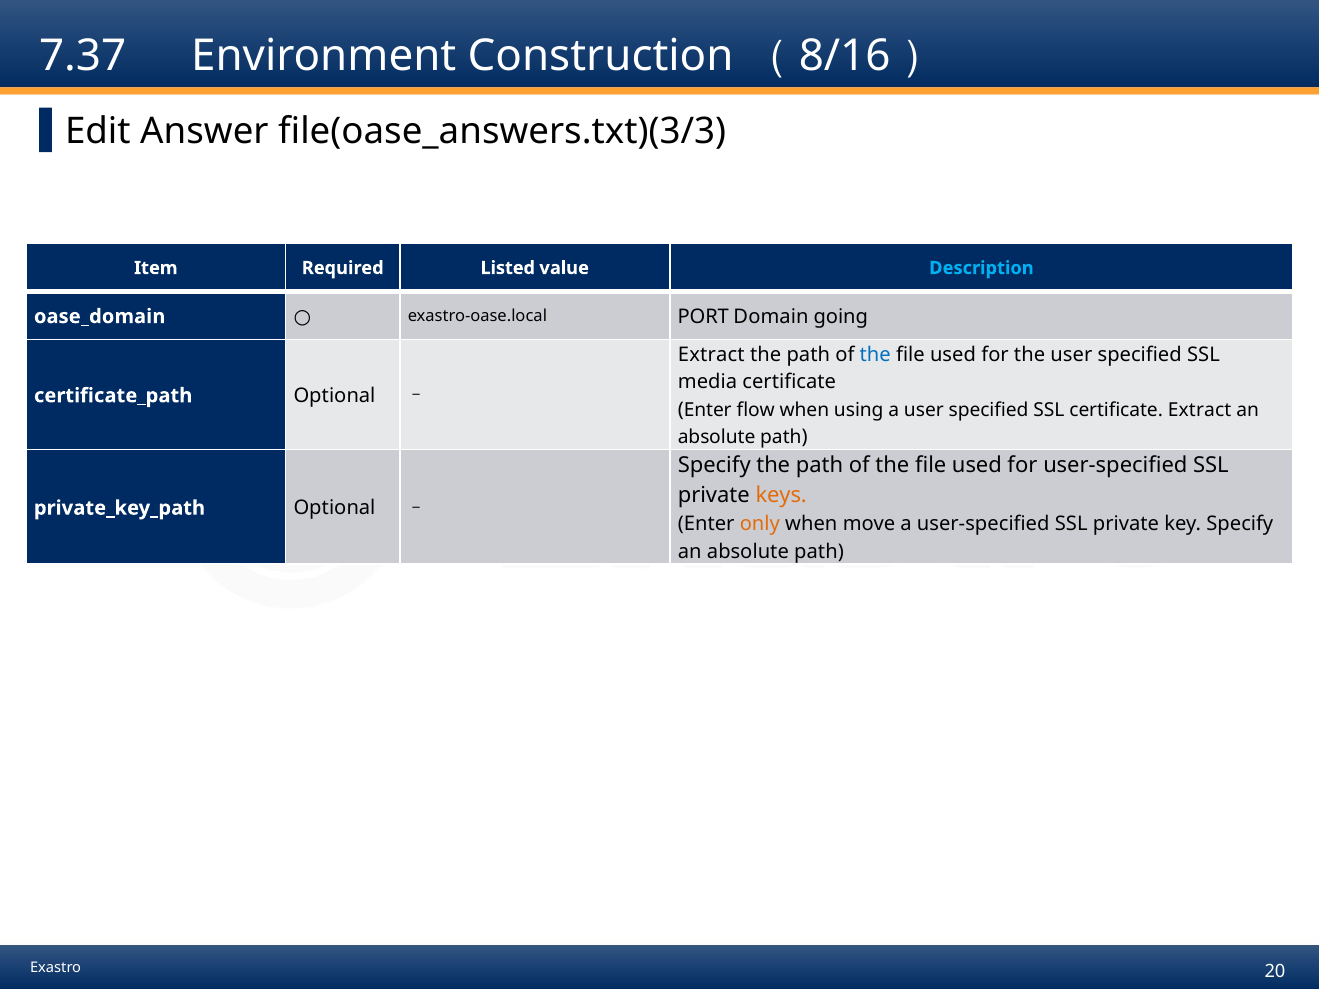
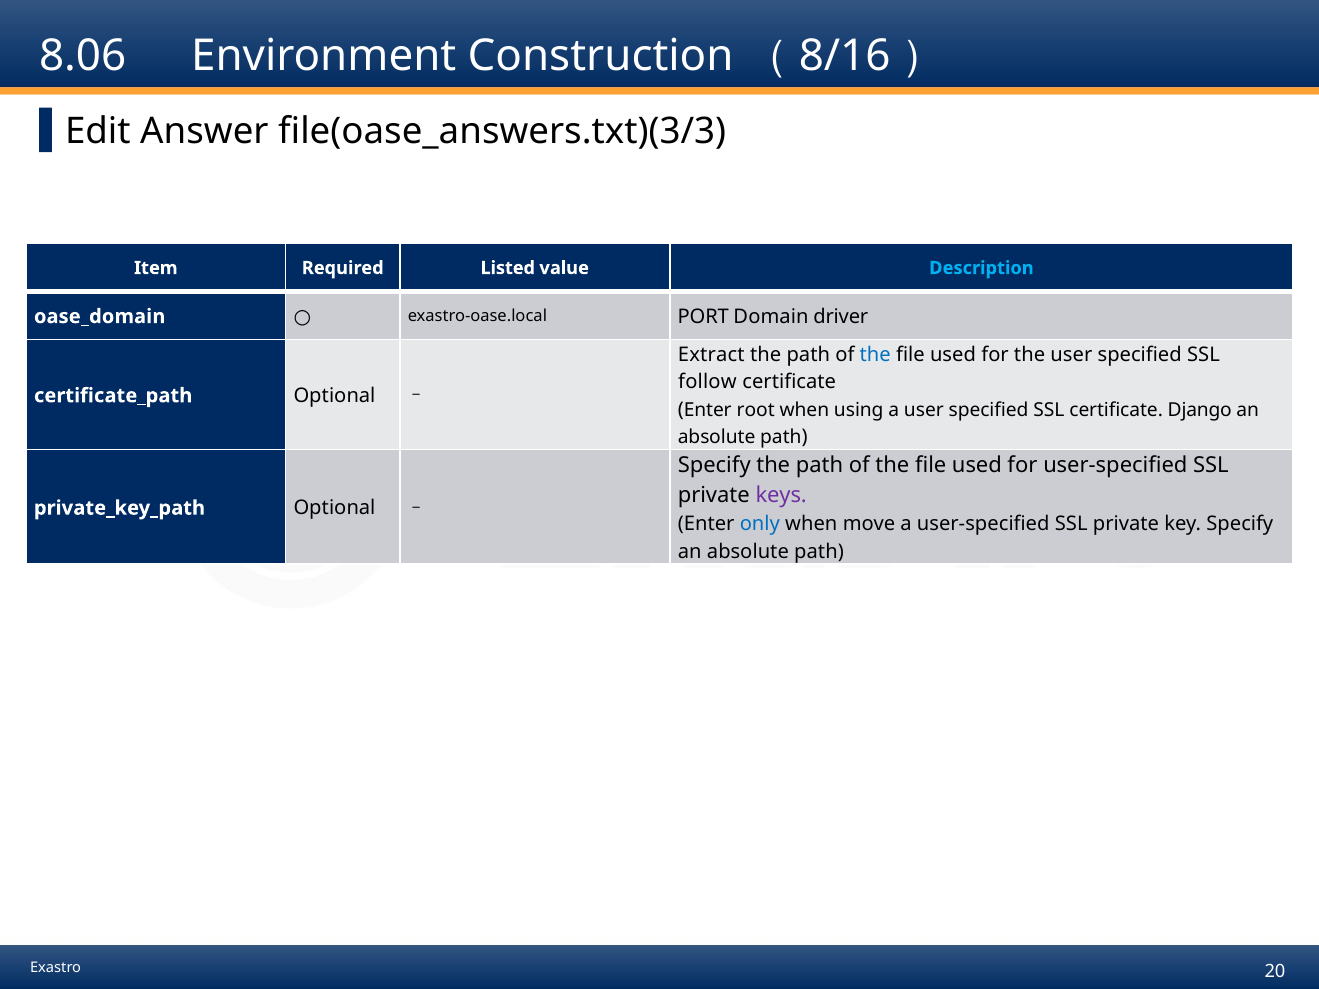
7.37: 7.37 -> 8.06
going: going -> driver
media: media -> follow
flow: flow -> root
certificate Extract: Extract -> Django
keys colour: orange -> purple
only colour: orange -> blue
